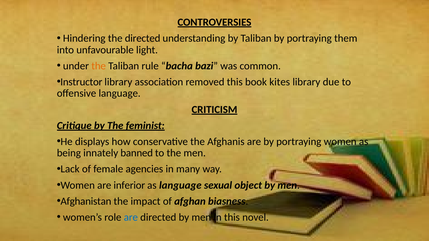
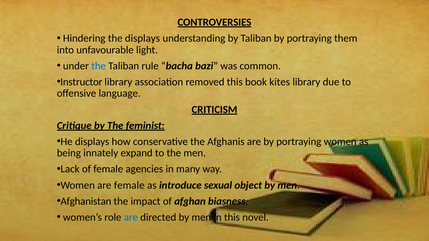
the directed: directed -> displays
the at (99, 66) colour: orange -> blue
banned: banned -> expand
are inferior: inferior -> female
as language: language -> introduce
